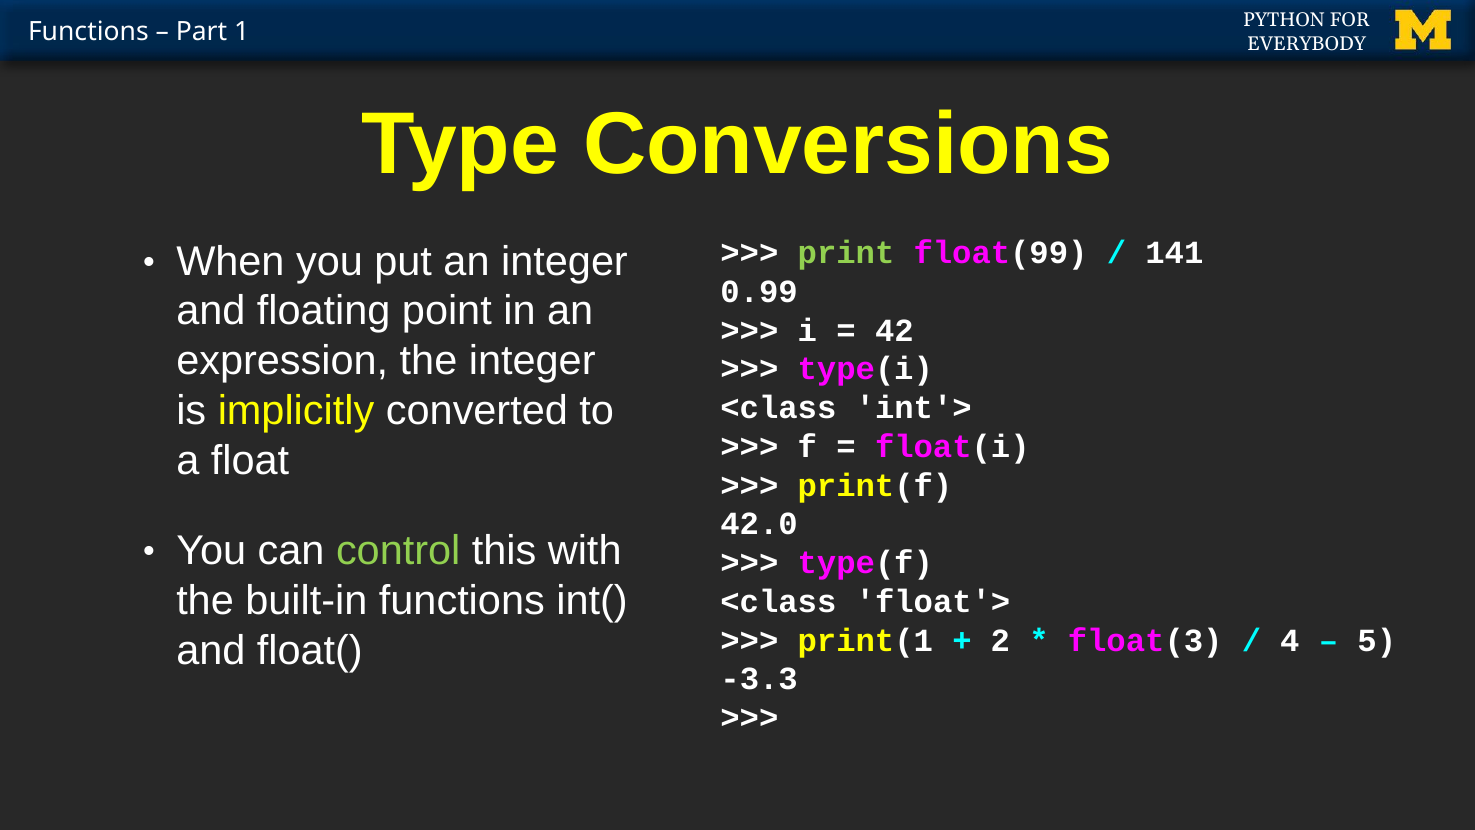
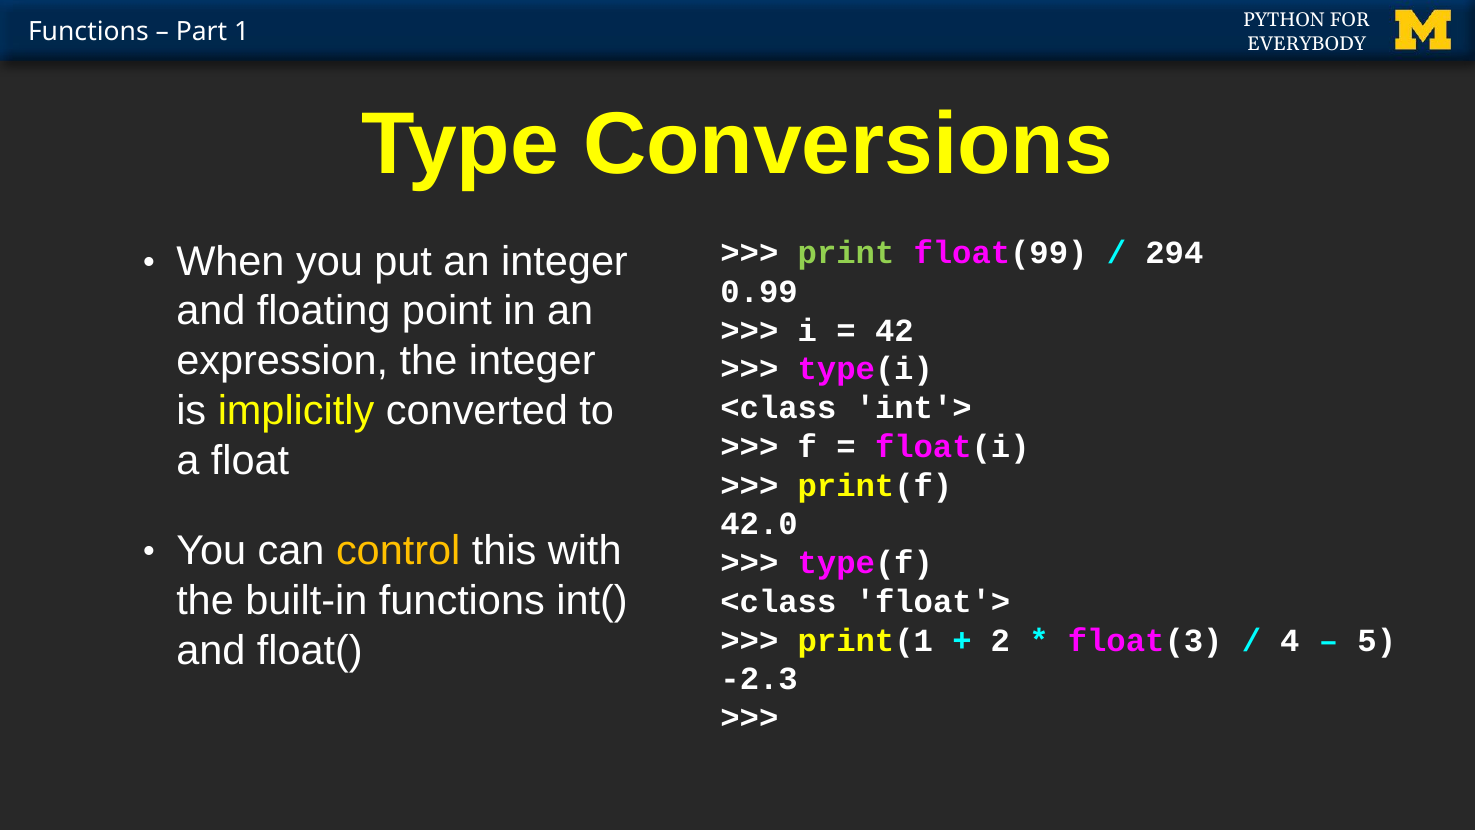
141: 141 -> 294
control colour: light green -> yellow
-3.3: -3.3 -> -2.3
